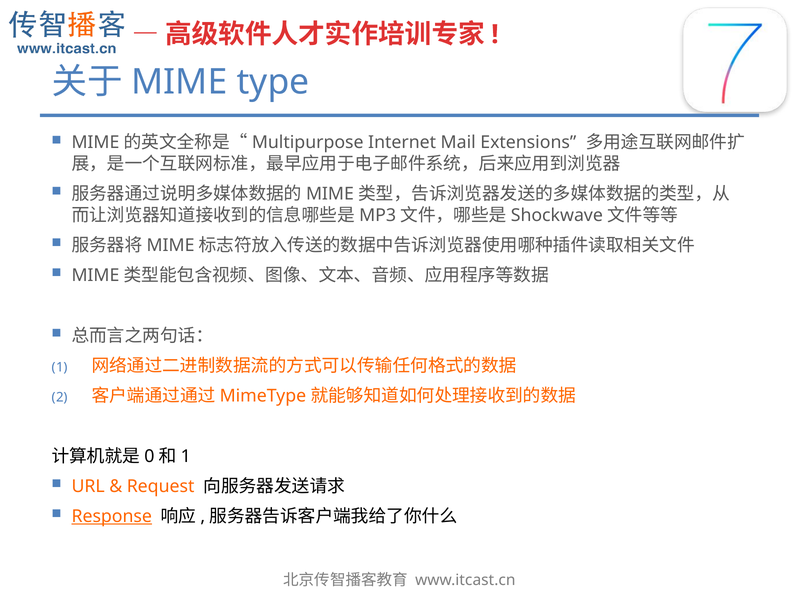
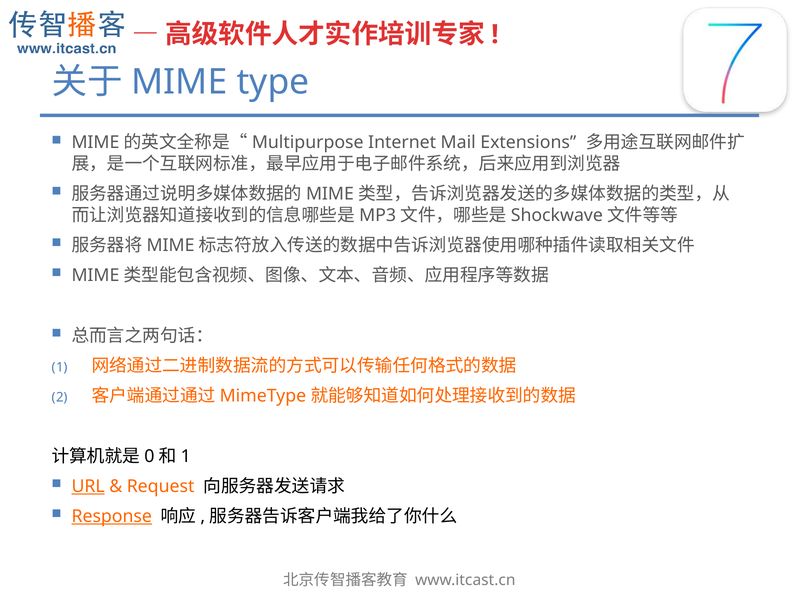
URL underline: none -> present
